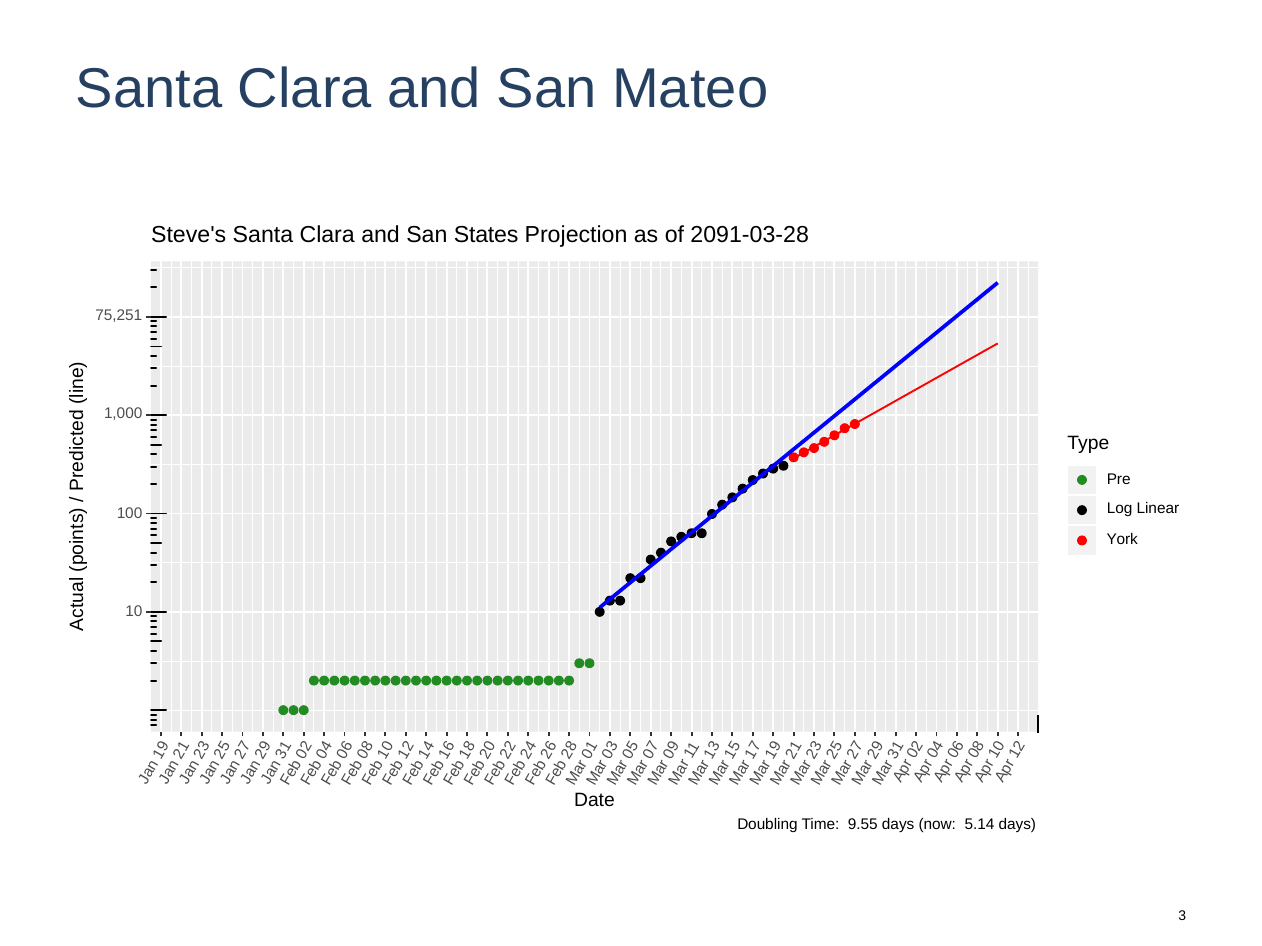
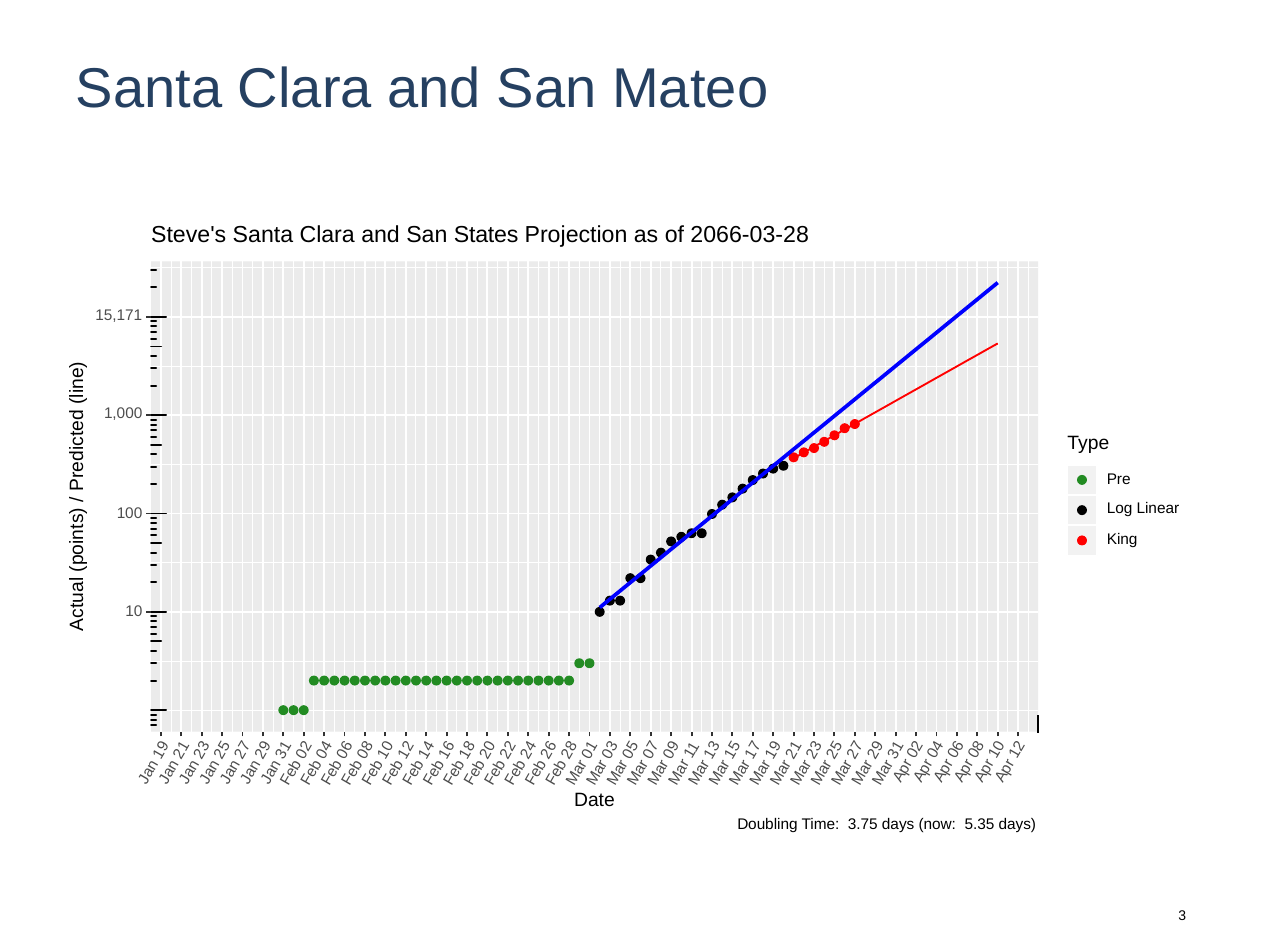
2091-03-28: 2091-03-28 -> 2066-03-28
75,251: 75,251 -> 15,171
York: York -> King
9.55: 9.55 -> 3.75
5.14: 5.14 -> 5.35
